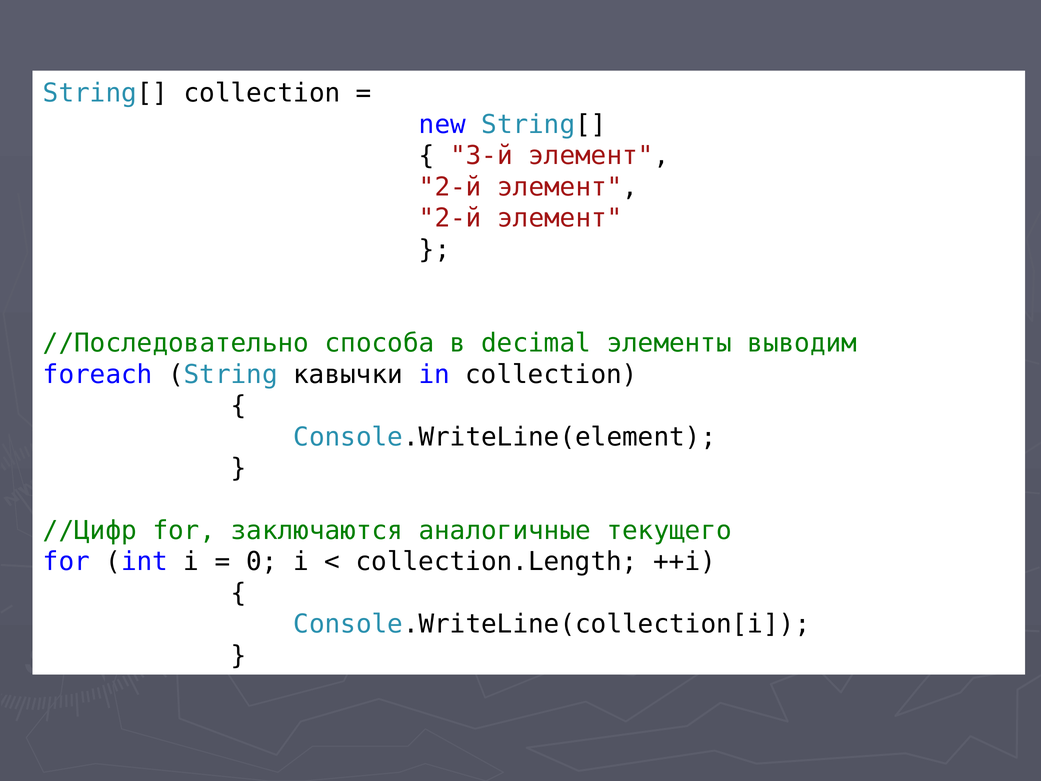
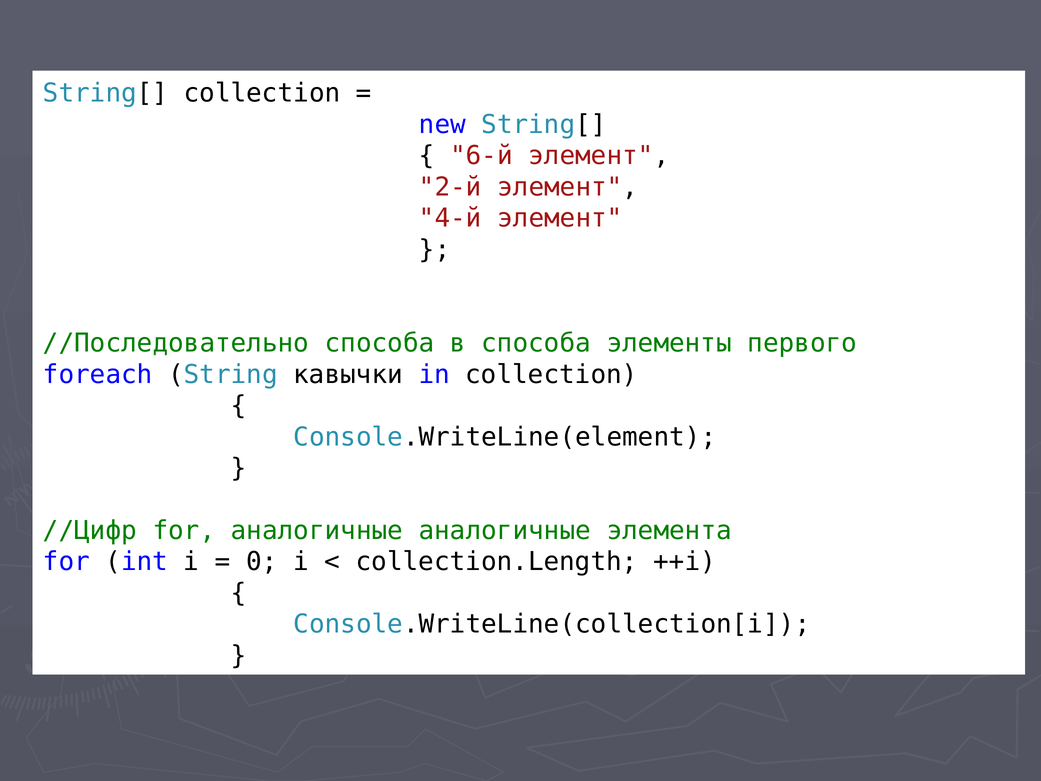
3-й: 3-й -> 6-й
2-й at (450, 218): 2-й -> 4-й
в decimal: decimal -> способа
выводим: выводим -> первого
for заключаются: заключаются -> аналогичные
текущего: текущего -> элемента
